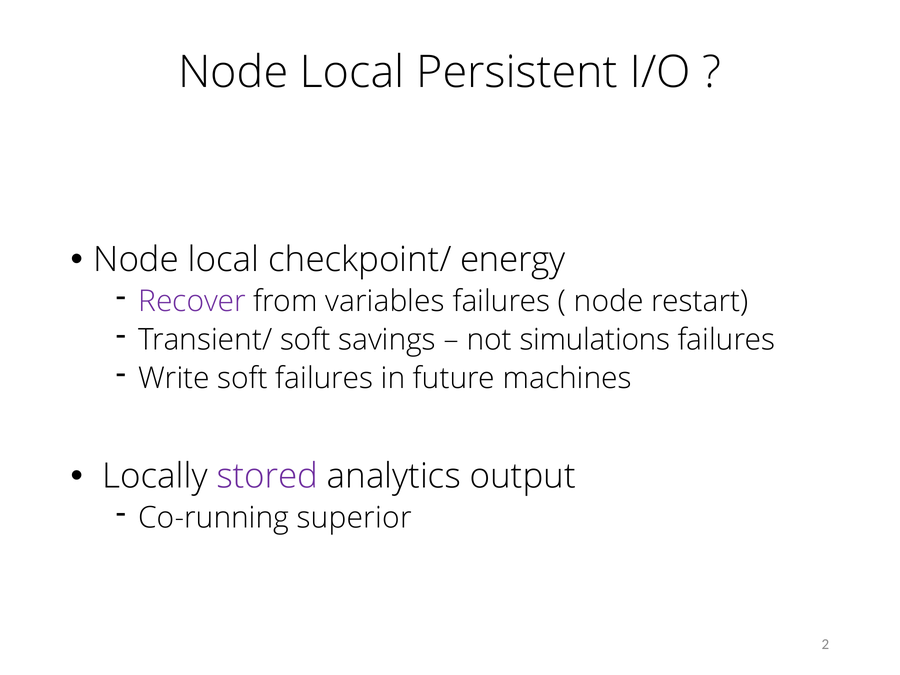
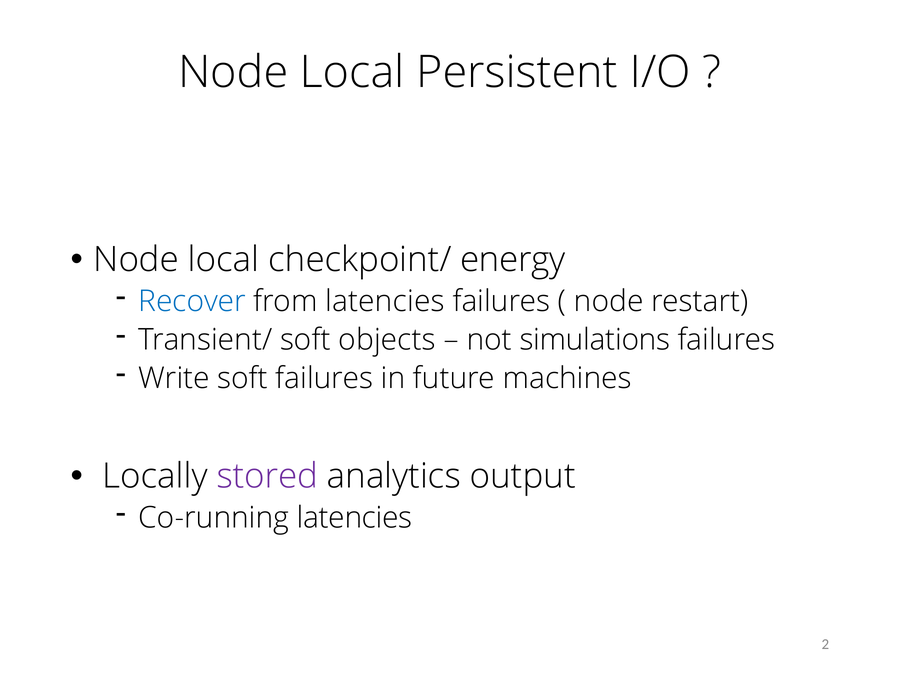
Recover colour: purple -> blue
from variables: variables -> latencies
savings: savings -> objects
Co-running superior: superior -> latencies
